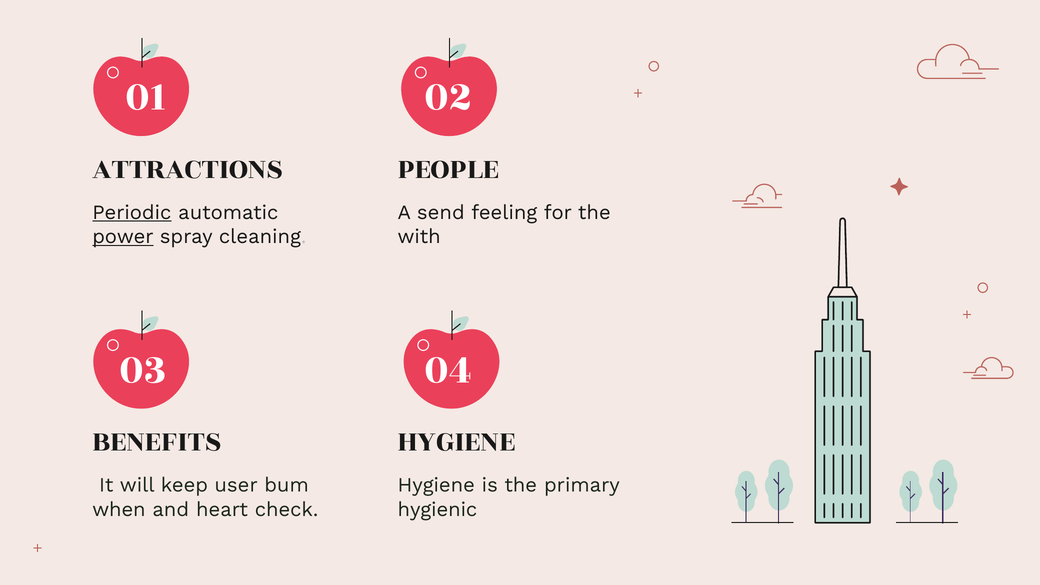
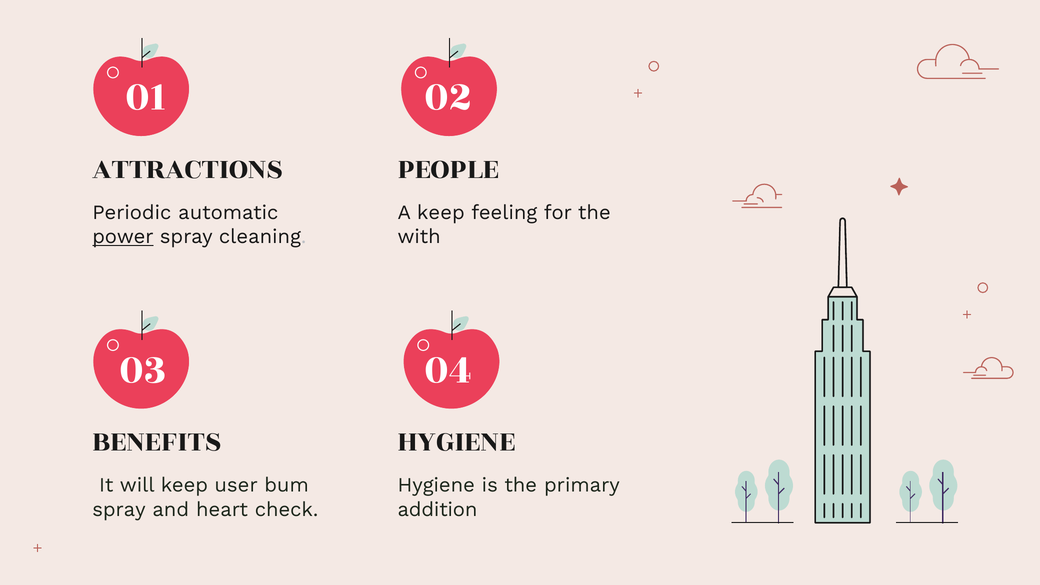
Periodic underline: present -> none
A send: send -> keep
when at (119, 510): when -> spray
hygienic: hygienic -> addition
